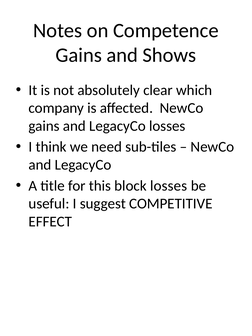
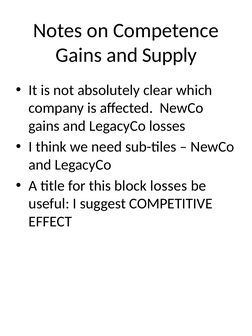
Shows: Shows -> Supply
